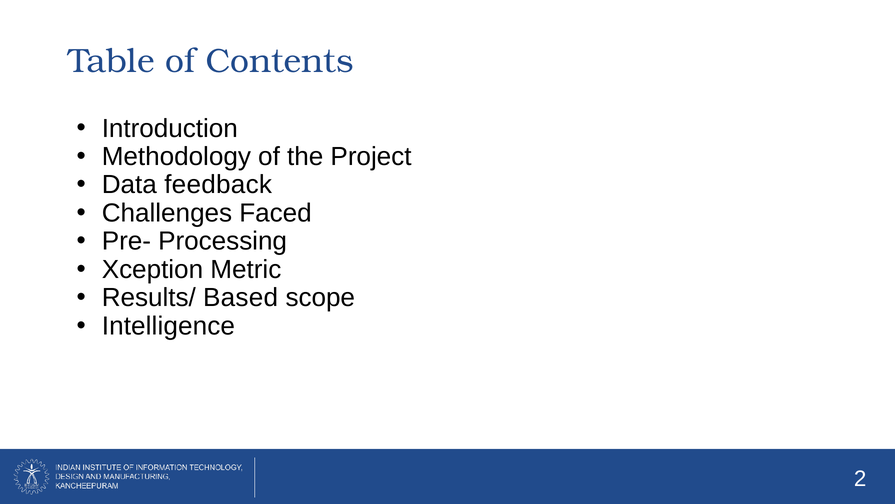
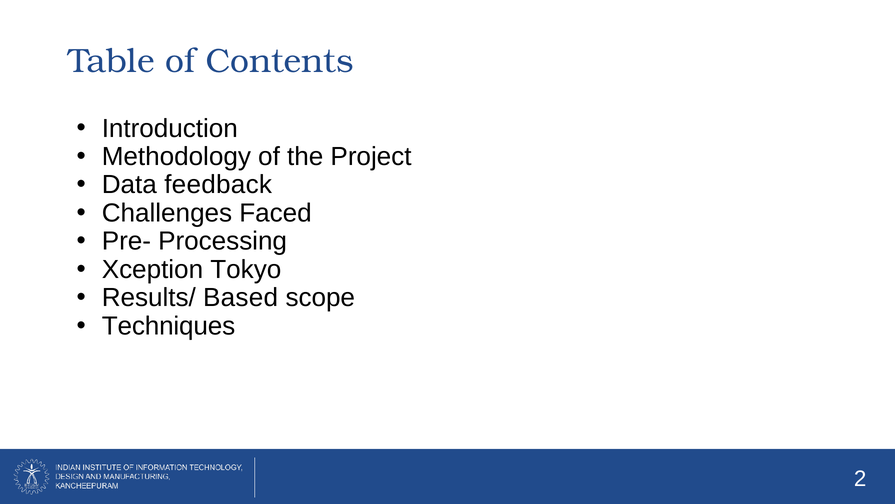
Metric: Metric -> Tokyo
Intelligence: Intelligence -> Techniques
